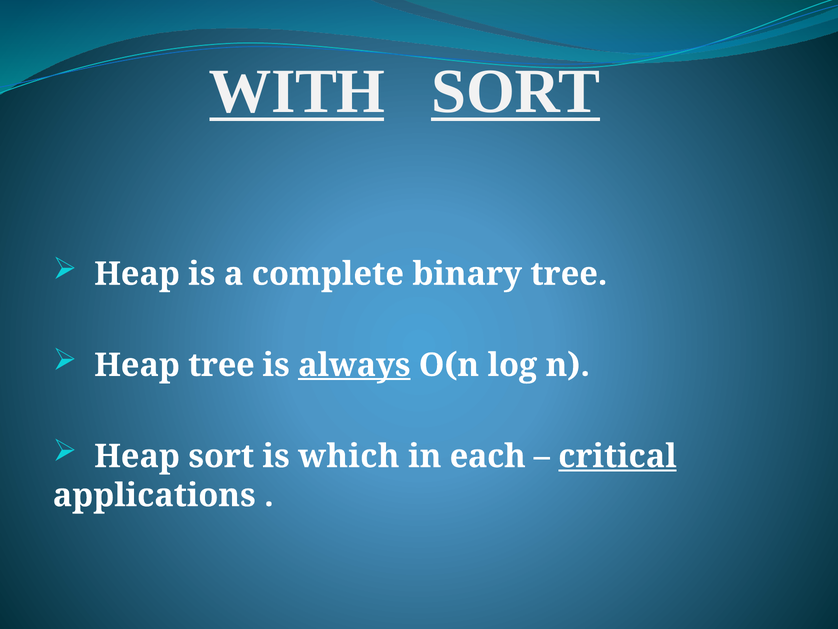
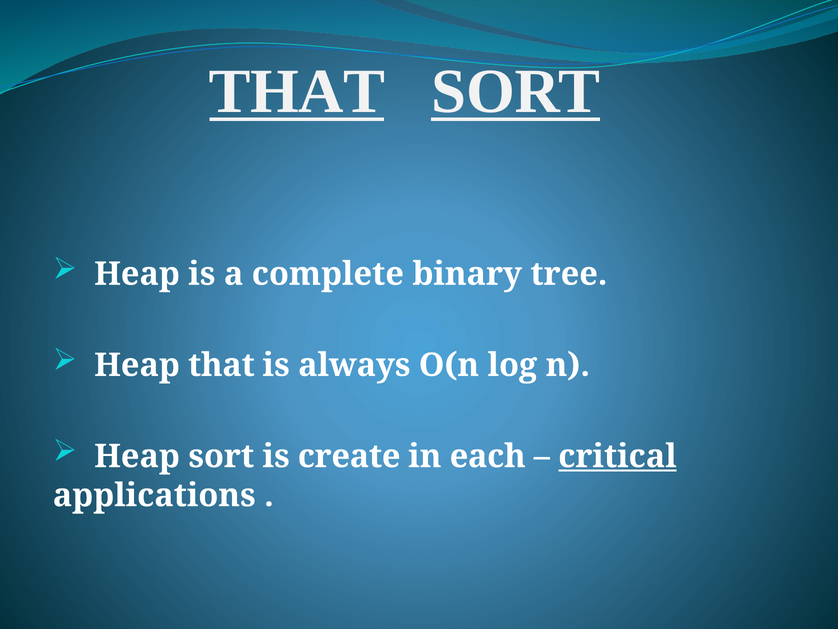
WITH at (297, 92): WITH -> THAT
Heap tree: tree -> that
always underline: present -> none
which: which -> create
